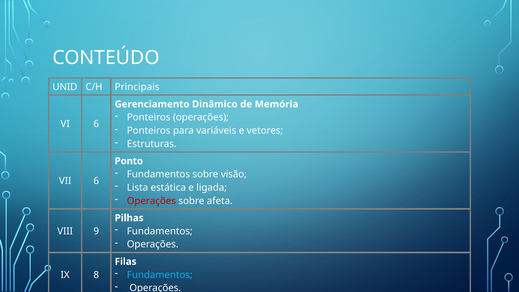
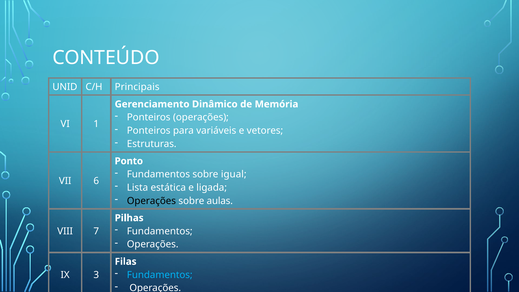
VI 6: 6 -> 1
visão: visão -> igual
Operações at (151, 201) colour: red -> black
afeta: afeta -> aulas
9: 9 -> 7
8: 8 -> 3
